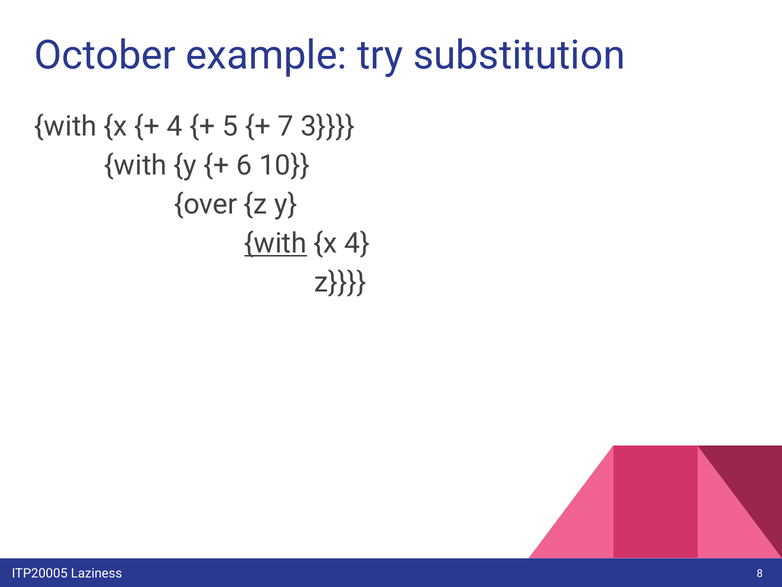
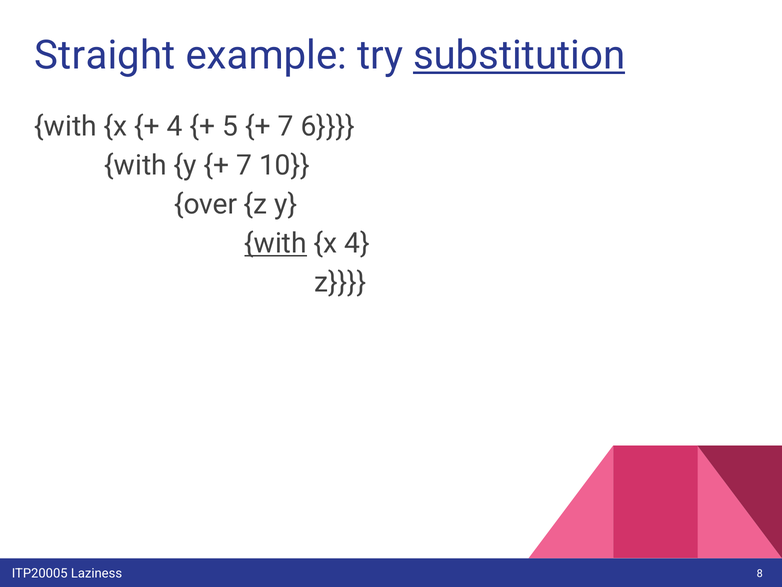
October: October -> Straight
substitution underline: none -> present
3: 3 -> 6
6 at (244, 165): 6 -> 7
